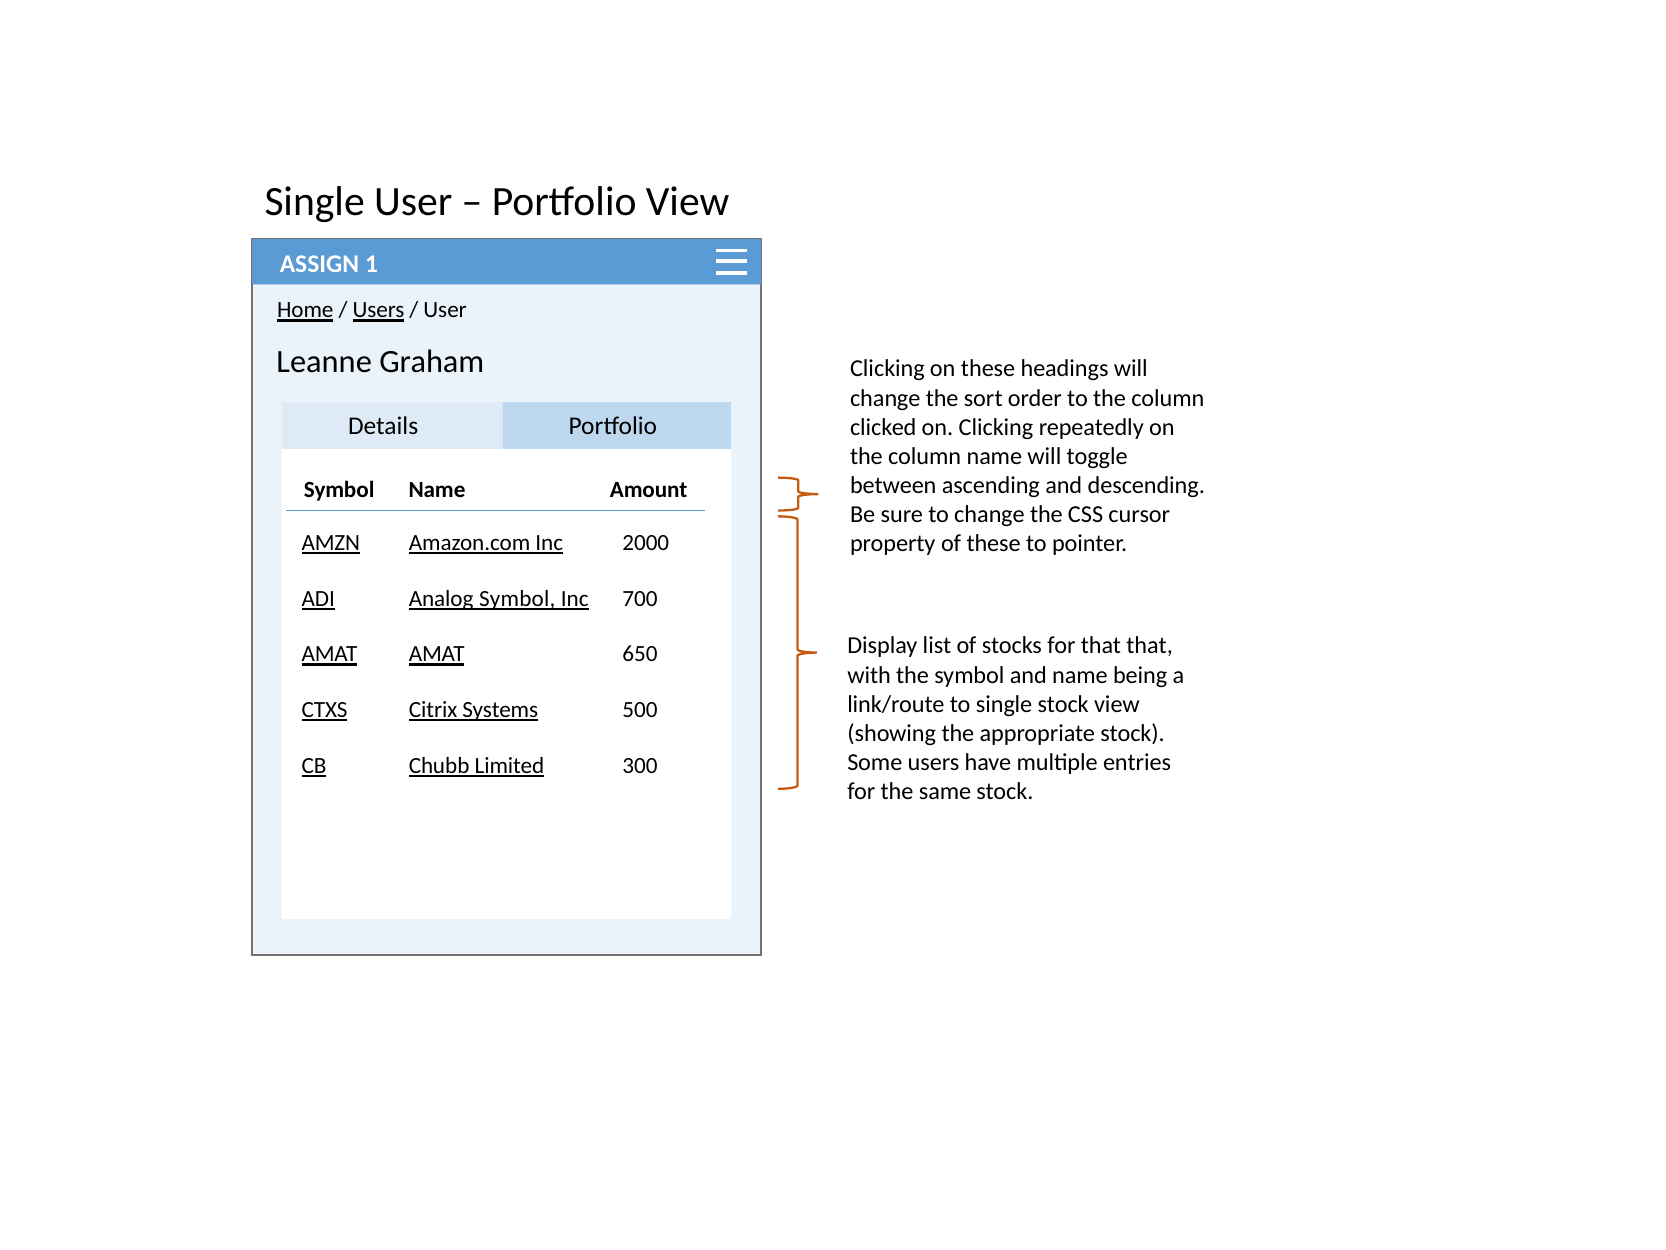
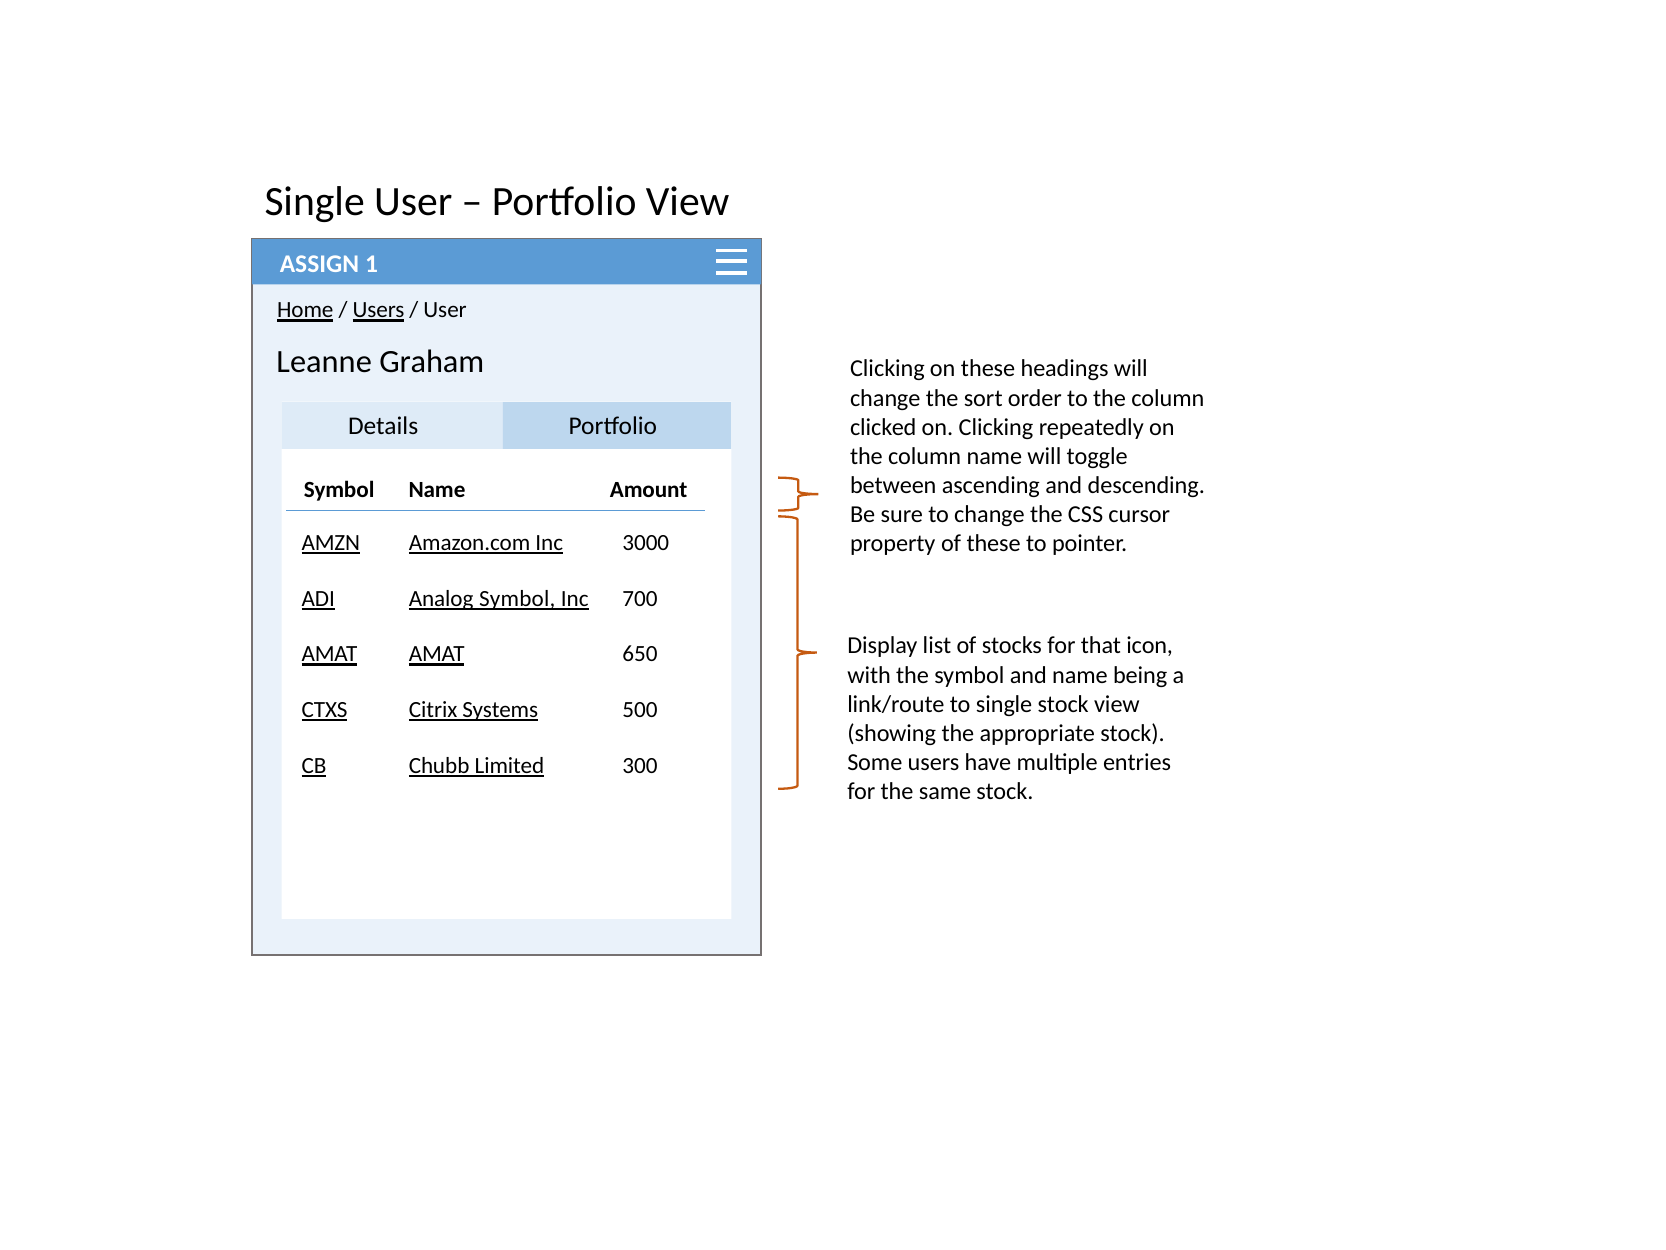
2000: 2000 -> 3000
that that: that -> icon
